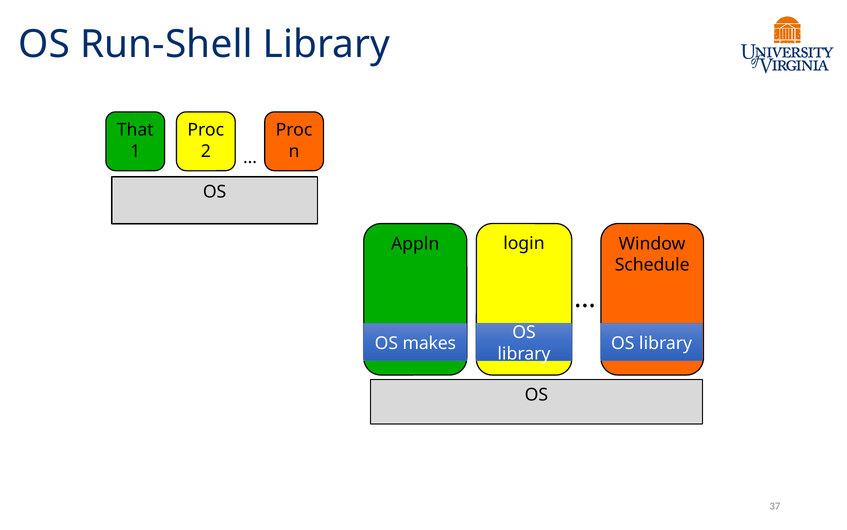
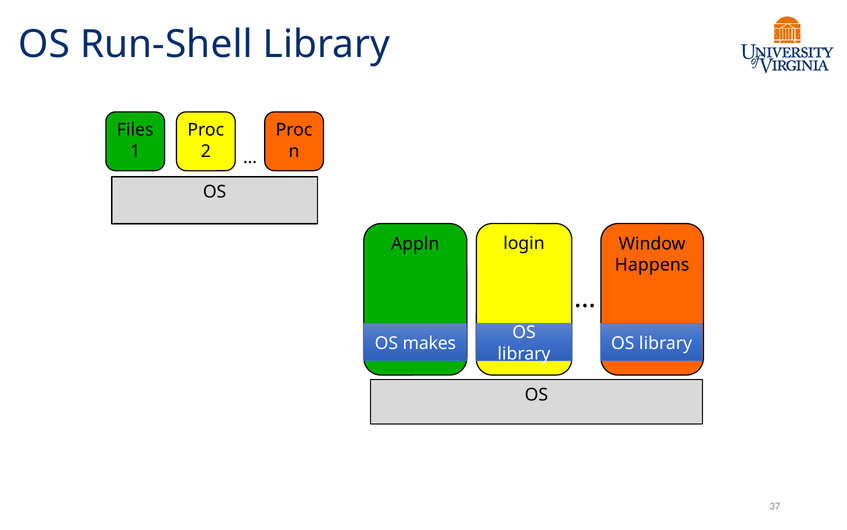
That: That -> Files
Schedule: Schedule -> Happens
